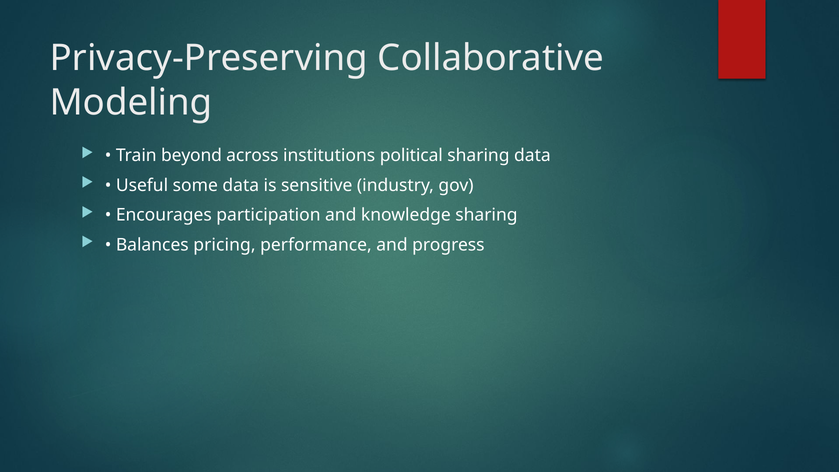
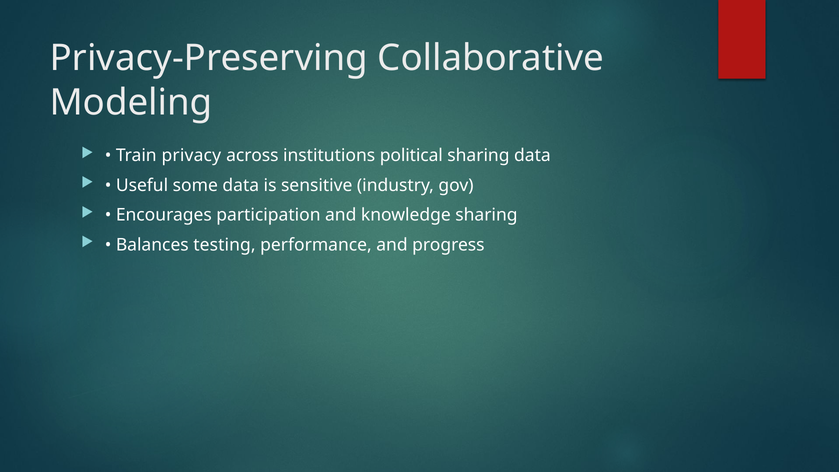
beyond: beyond -> privacy
pricing: pricing -> testing
